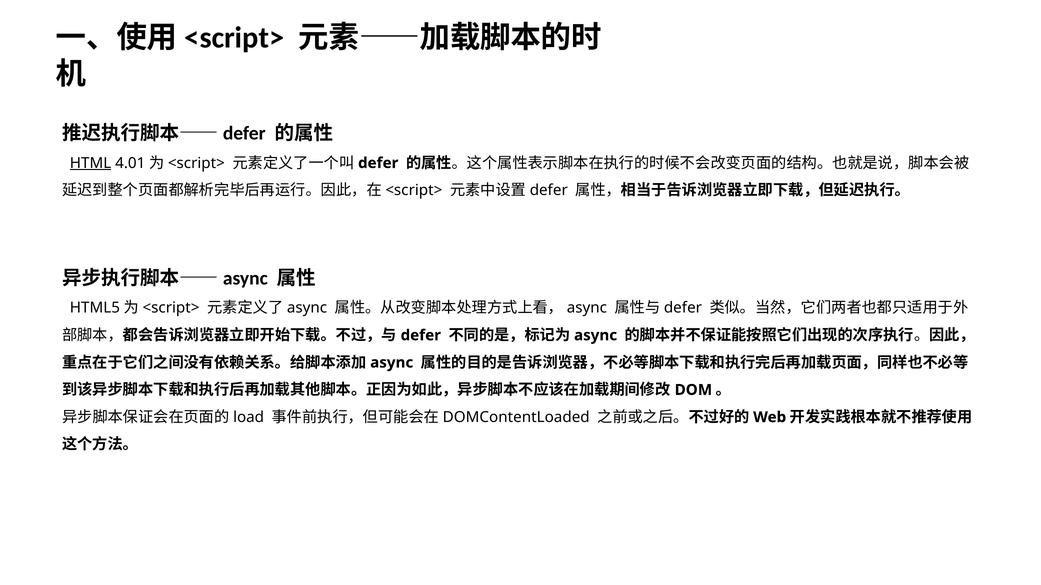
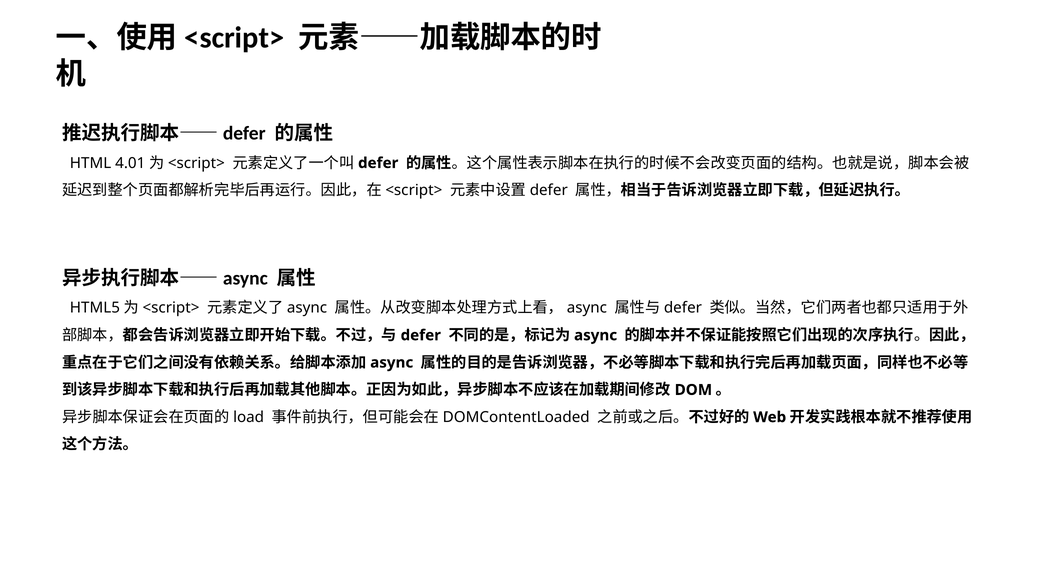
HTML underline: present -> none
